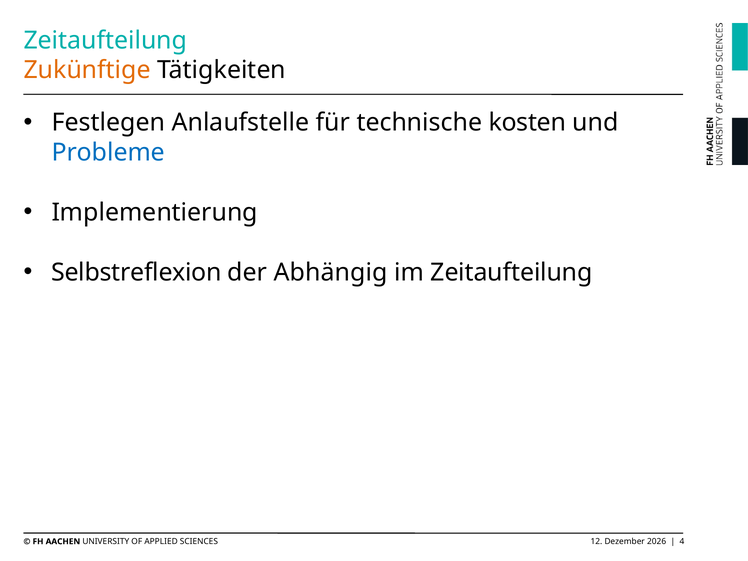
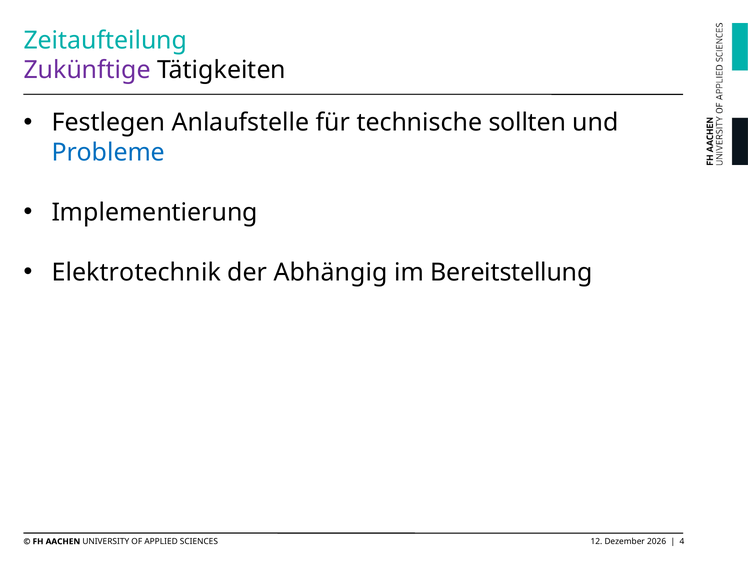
Zukünftige colour: orange -> purple
kosten: kosten -> sollten
Selbstreflexion: Selbstreflexion -> Elektrotechnik
im Zeitaufteilung: Zeitaufteilung -> Bereitstellung
